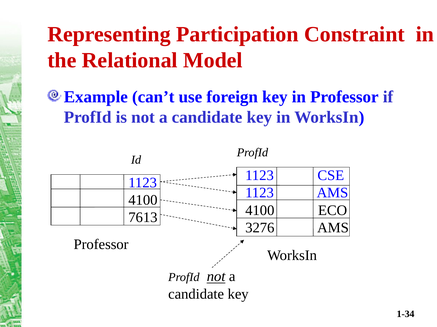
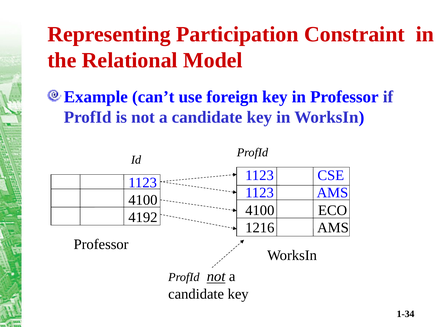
7613: 7613 -> 4192
3276: 3276 -> 1216
